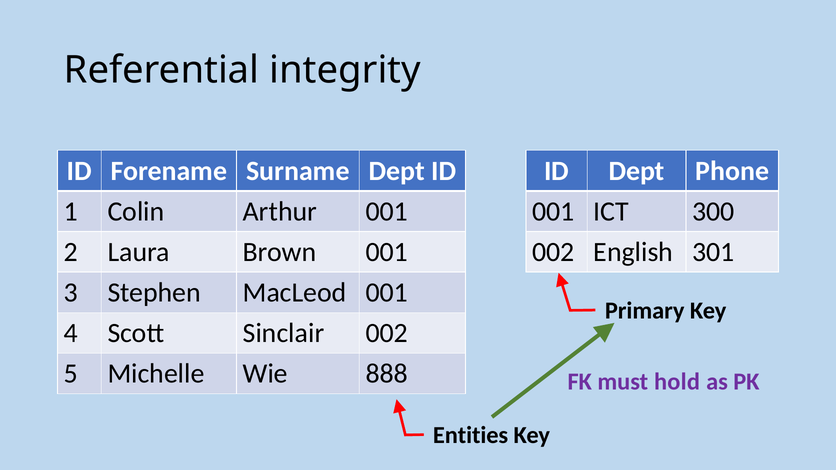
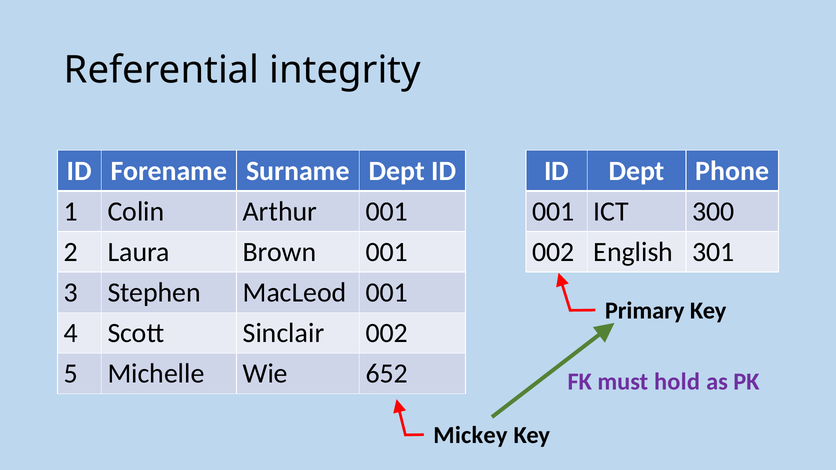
888: 888 -> 652
Entities: Entities -> Mickey
